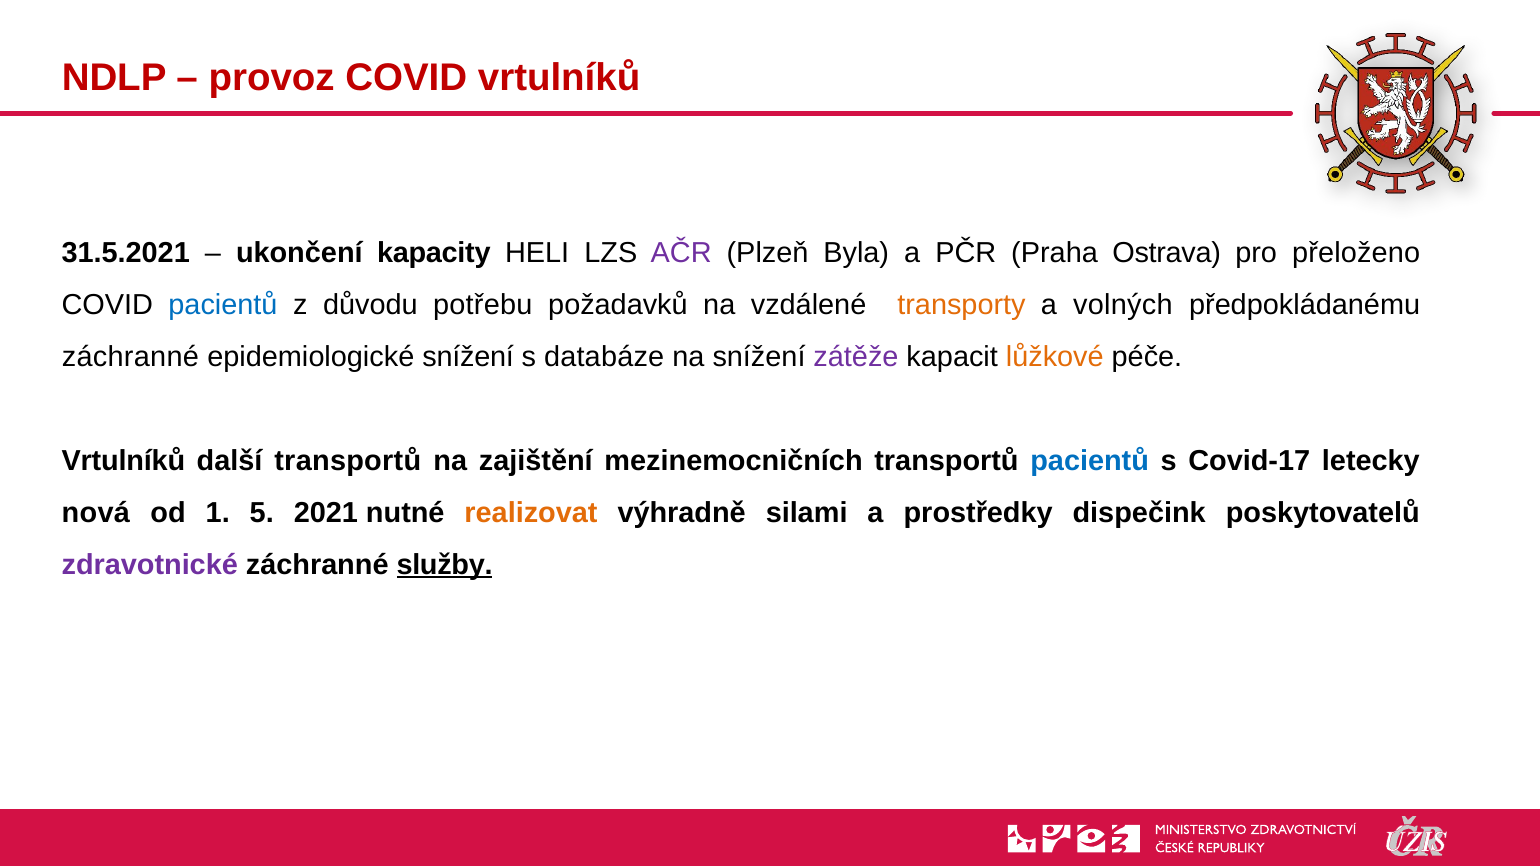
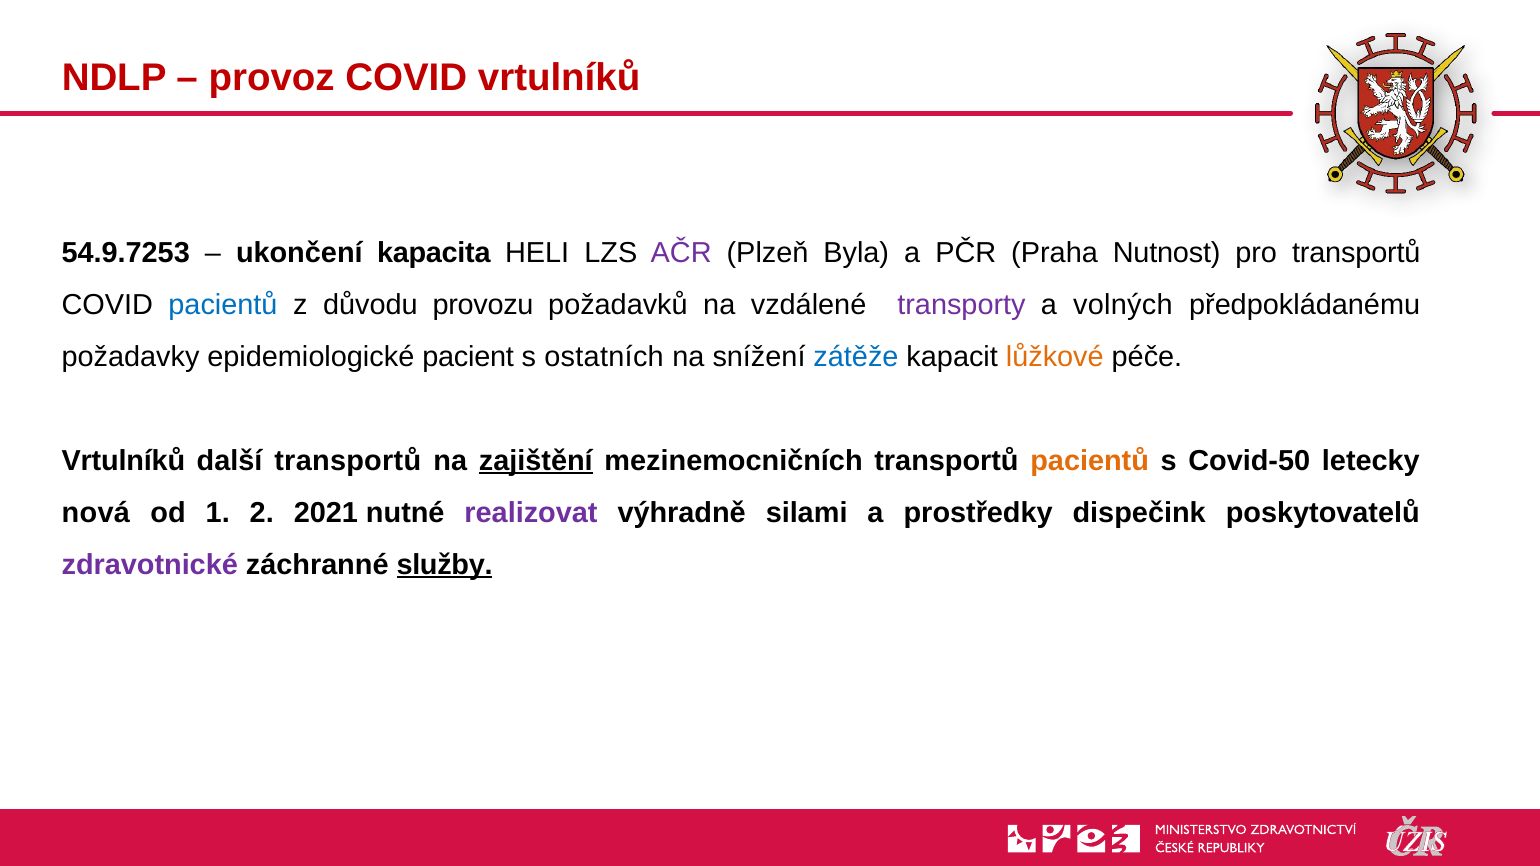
31.5.2021: 31.5.2021 -> 54.9.7253
kapacity: kapacity -> kapacita
Ostrava: Ostrava -> Nutnost
pro přeloženo: přeloženo -> transportů
potřebu: potřebu -> provozu
transporty colour: orange -> purple
záchranné at (130, 357): záchranné -> požadavky
epidemiologické snížení: snížení -> pacient
databáze: databáze -> ostatních
zátěže colour: purple -> blue
zajištění underline: none -> present
pacientů at (1090, 461) colour: blue -> orange
Covid-17: Covid-17 -> Covid-50
5: 5 -> 2
realizovat colour: orange -> purple
